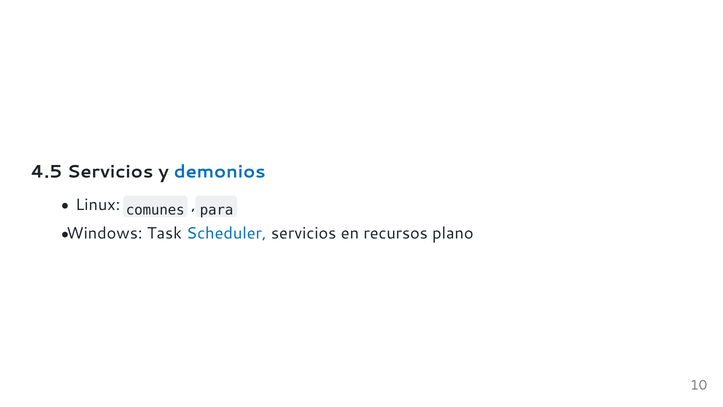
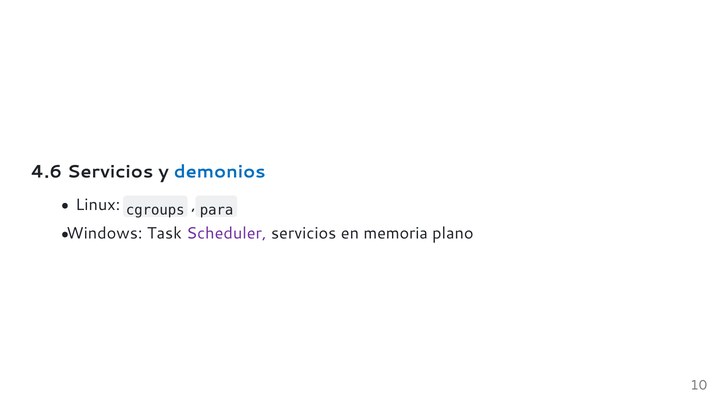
4.5: 4.5 -> 4.6
comunes: comunes -> cgroups
Scheduler colour: blue -> purple
recursos: recursos -> memoria
